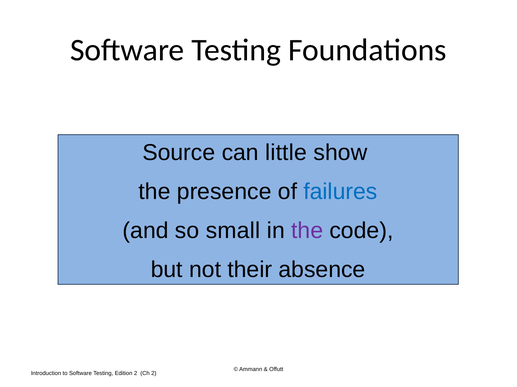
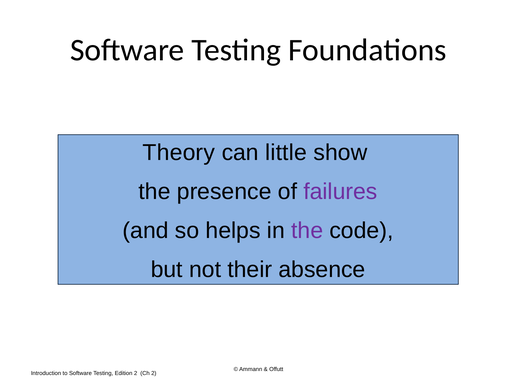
Source: Source -> Theory
failures colour: blue -> purple
small: small -> helps
